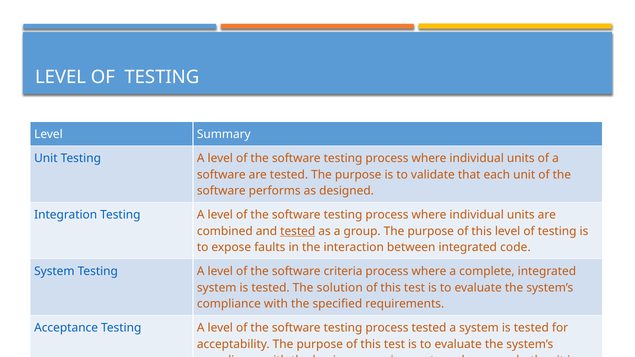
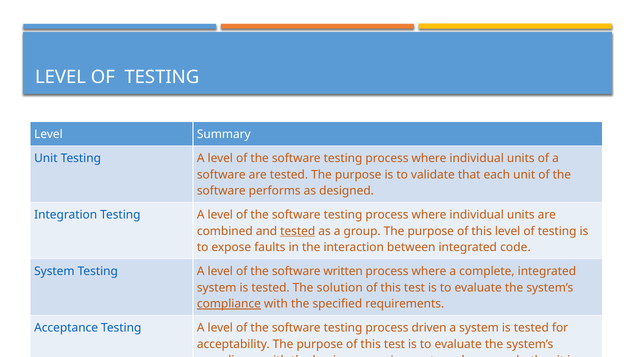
criteria: criteria -> written
compliance at (229, 304) underline: none -> present
process tested: tested -> driven
